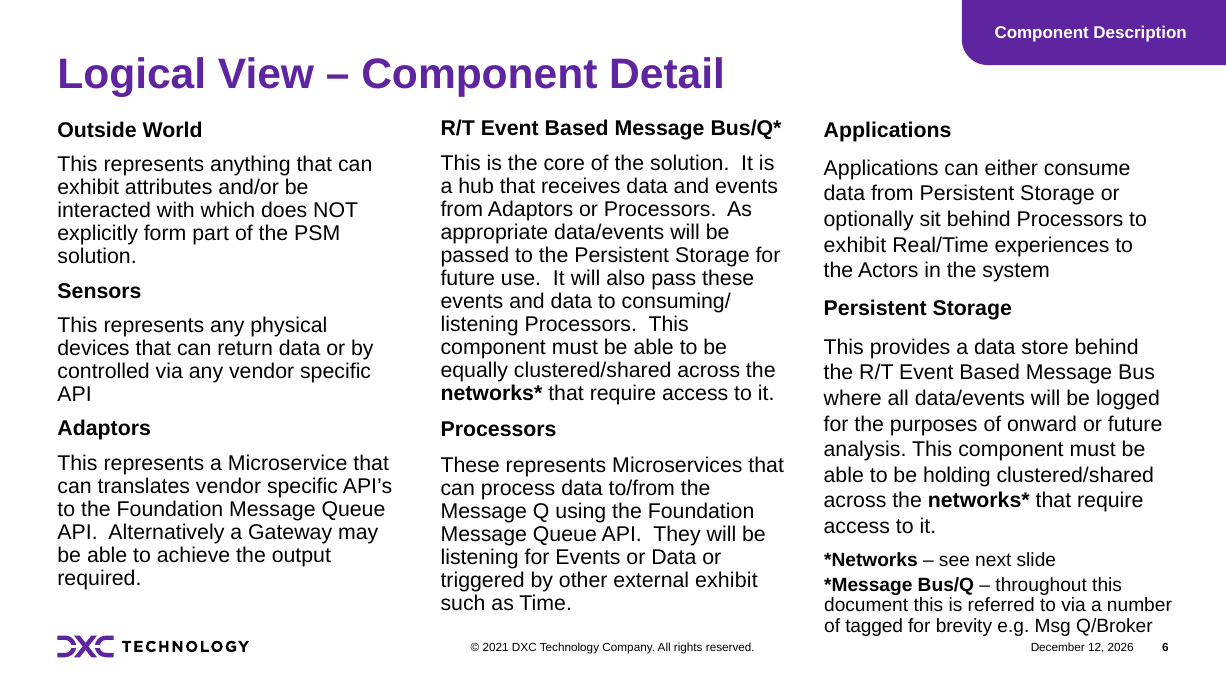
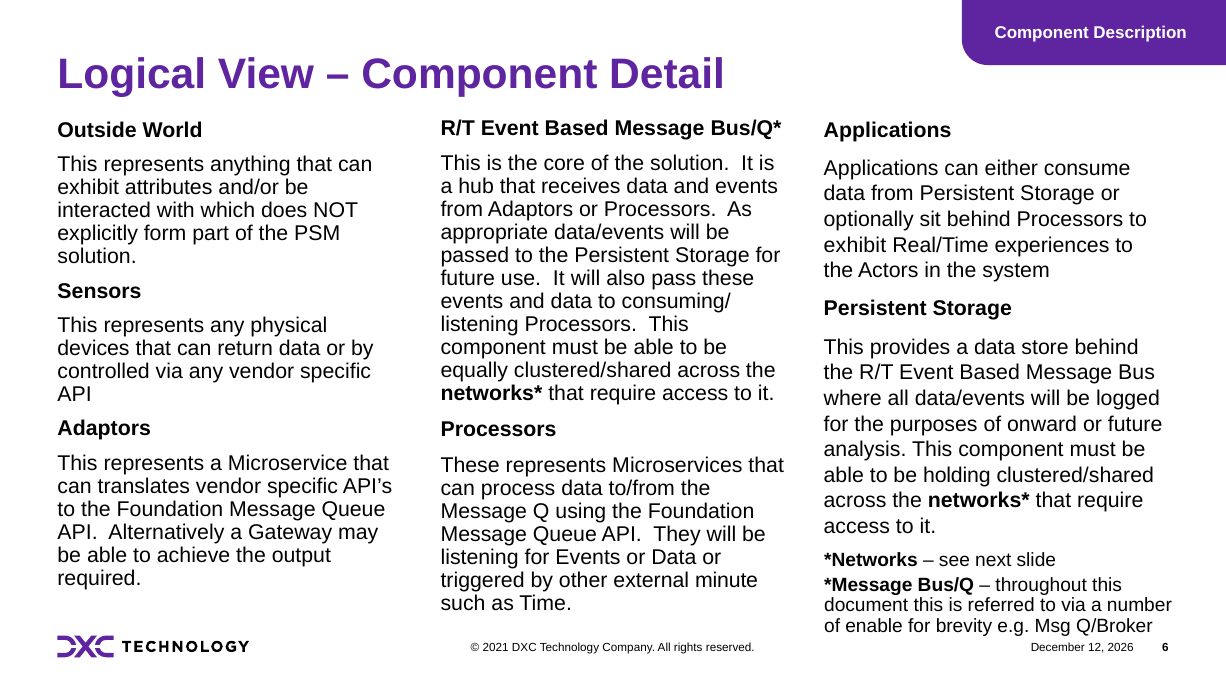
external exhibit: exhibit -> minute
tagged: tagged -> enable
